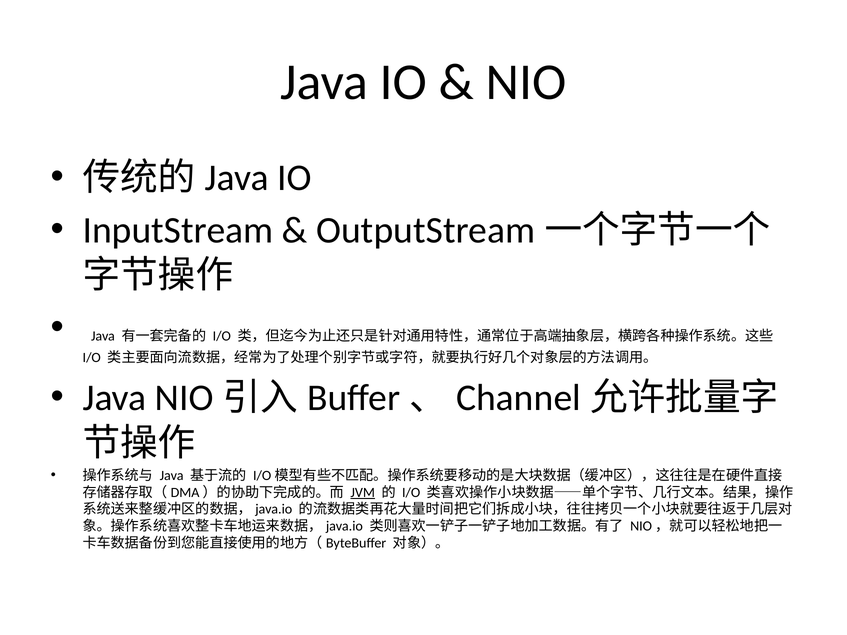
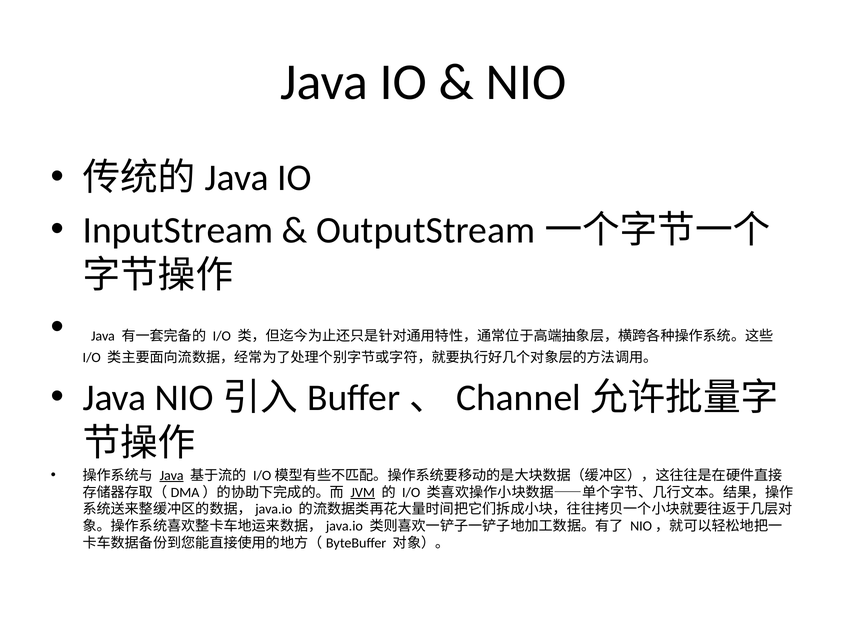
Java at (172, 476) underline: none -> present
